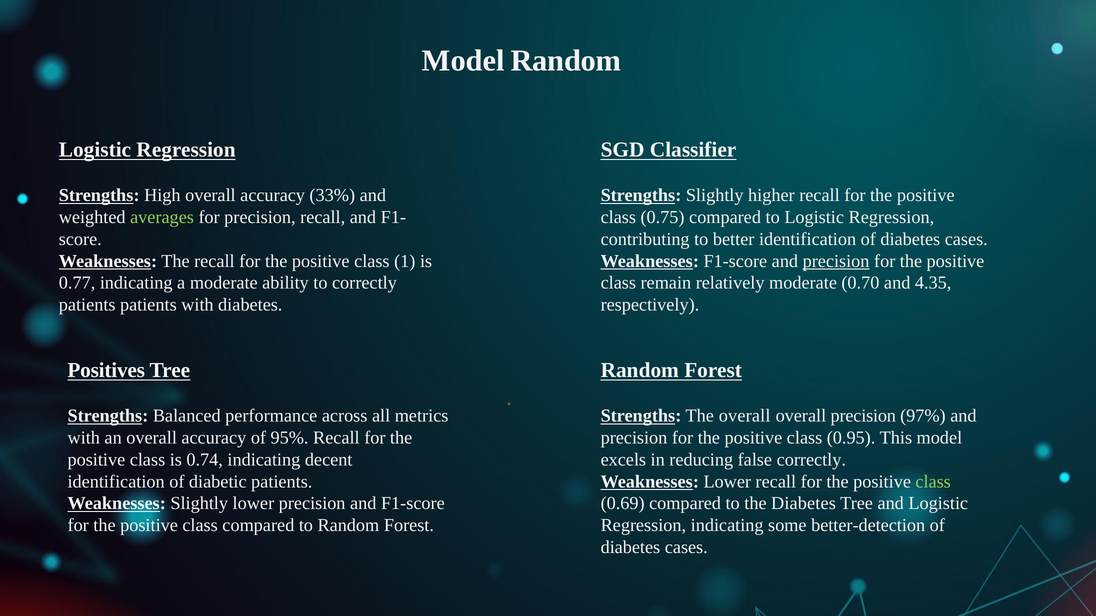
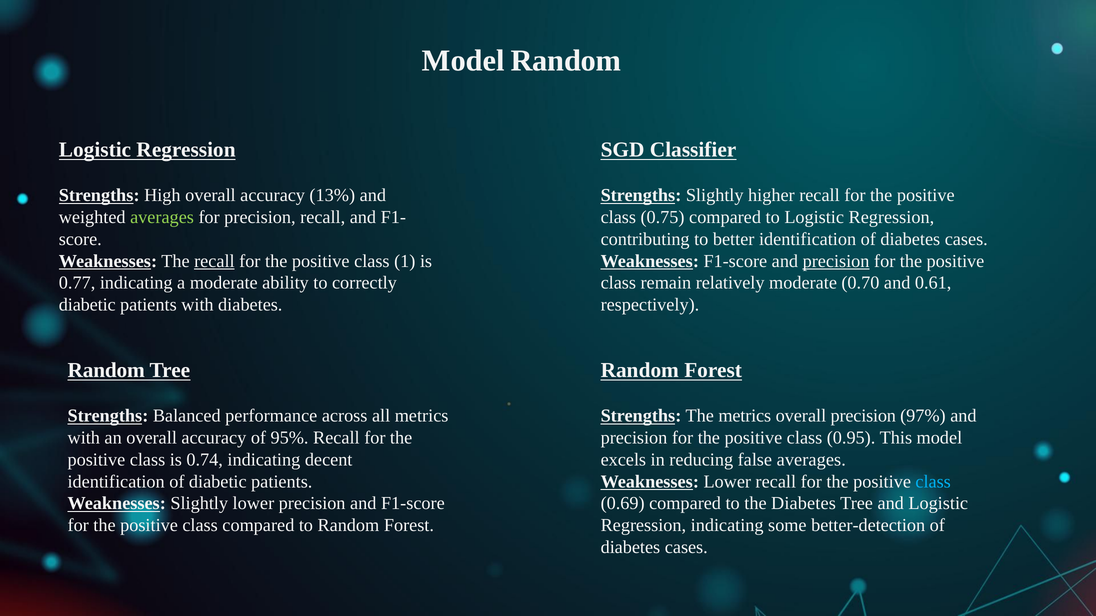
33%: 33% -> 13%
recall at (214, 261) underline: none -> present
4.35: 4.35 -> 0.61
patients at (87, 305): patients -> diabetic
Positives at (106, 371): Positives -> Random
The overall: overall -> metrics
false correctly: correctly -> averages
class at (933, 482) colour: light green -> light blue
